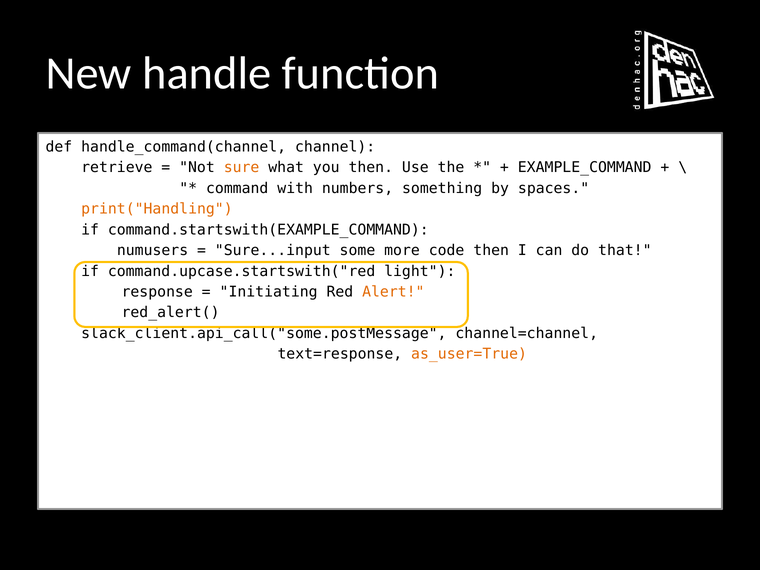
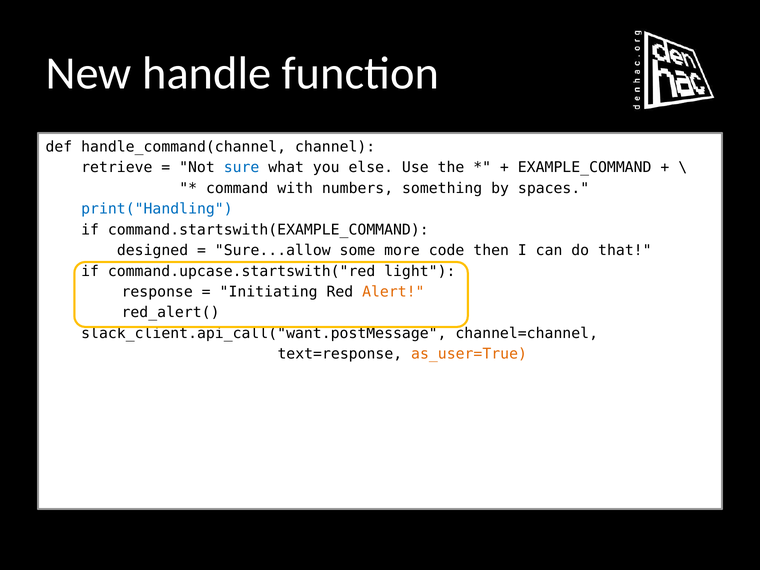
sure colour: orange -> blue
you then: then -> else
print("Handling colour: orange -> blue
numusers: numusers -> designed
Sure...input: Sure...input -> Sure...allow
slack_client.api_call("some.postMessage: slack_client.api_call("some.postMessage -> slack_client.api_call("want.postMessage
